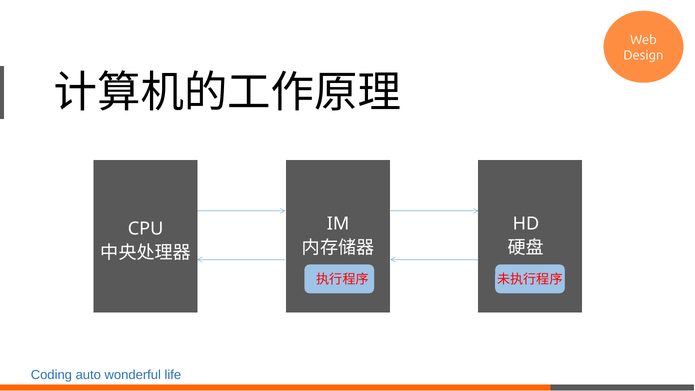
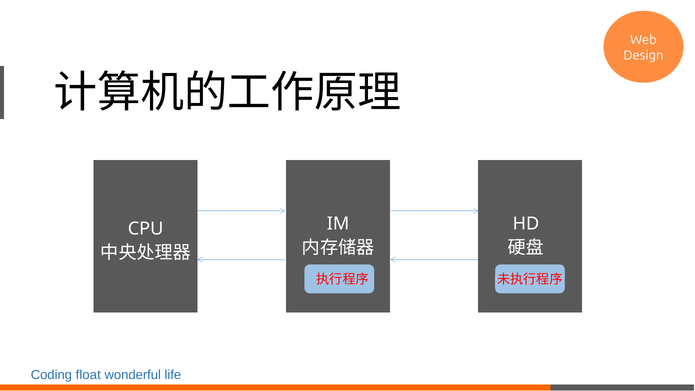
auto: auto -> float
